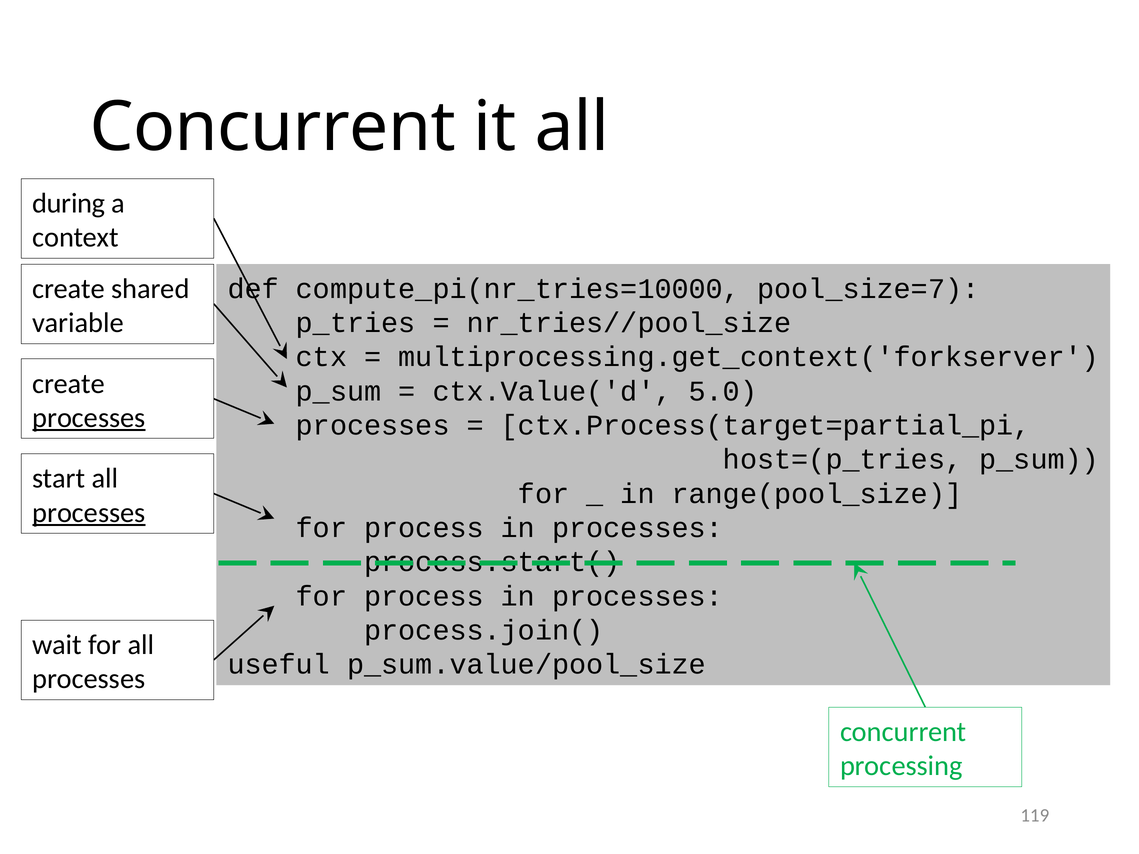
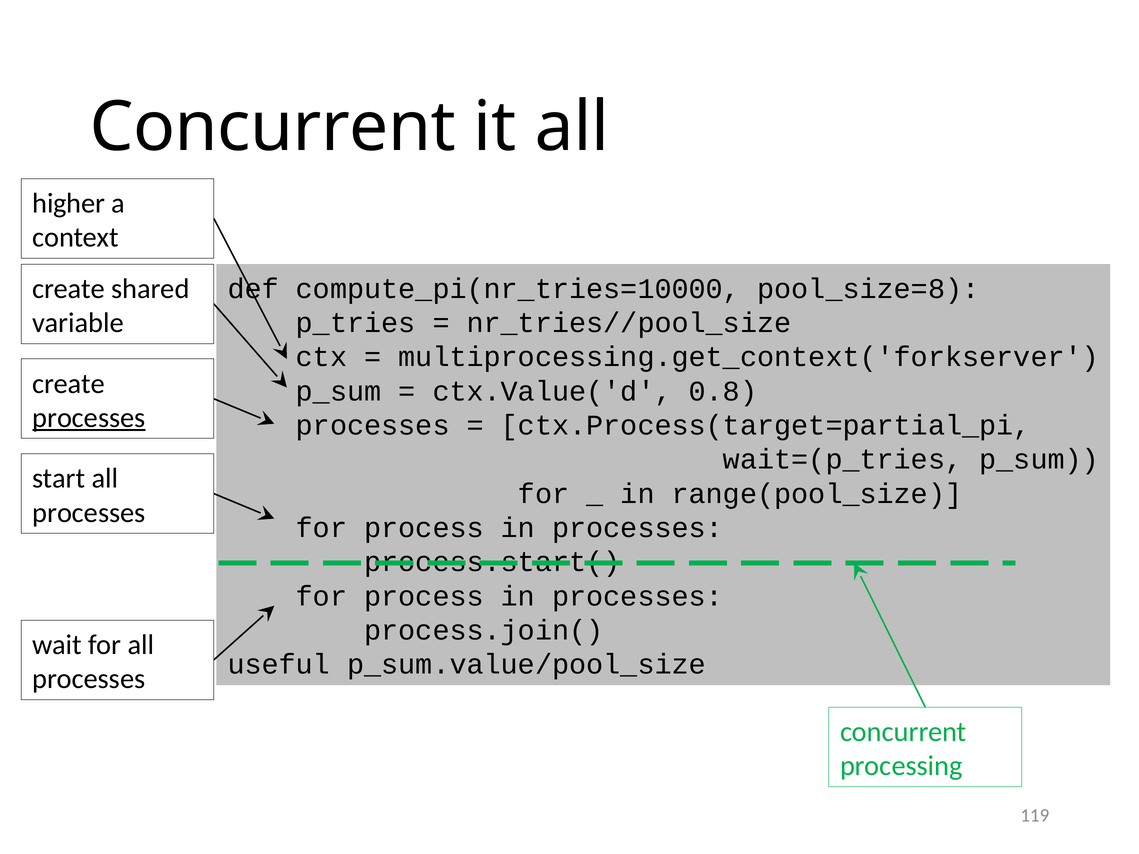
during: during -> higher
pool_size=7: pool_size=7 -> pool_size=8
5.0: 5.0 -> 0.8
host=(p_tries: host=(p_tries -> wait=(p_tries
processes at (89, 513) underline: present -> none
